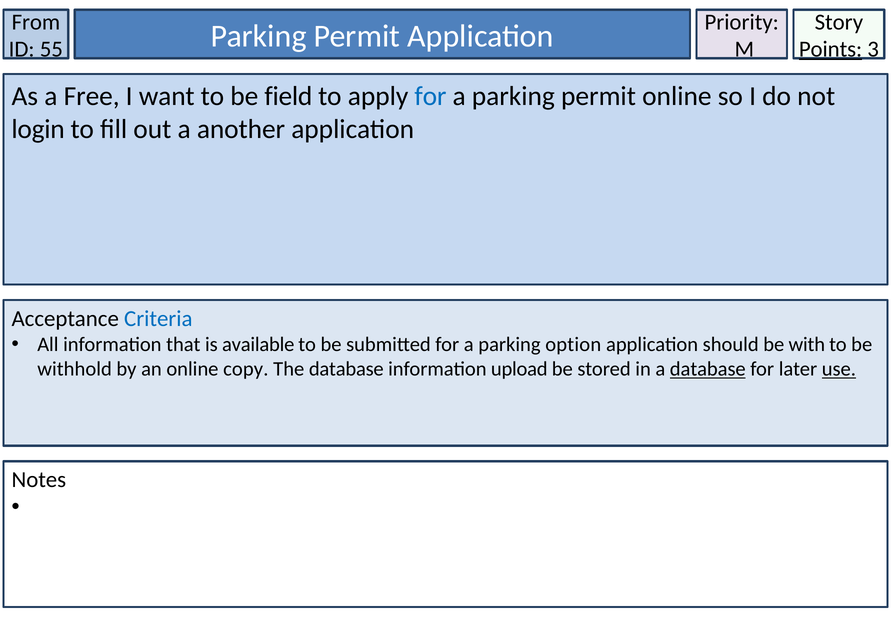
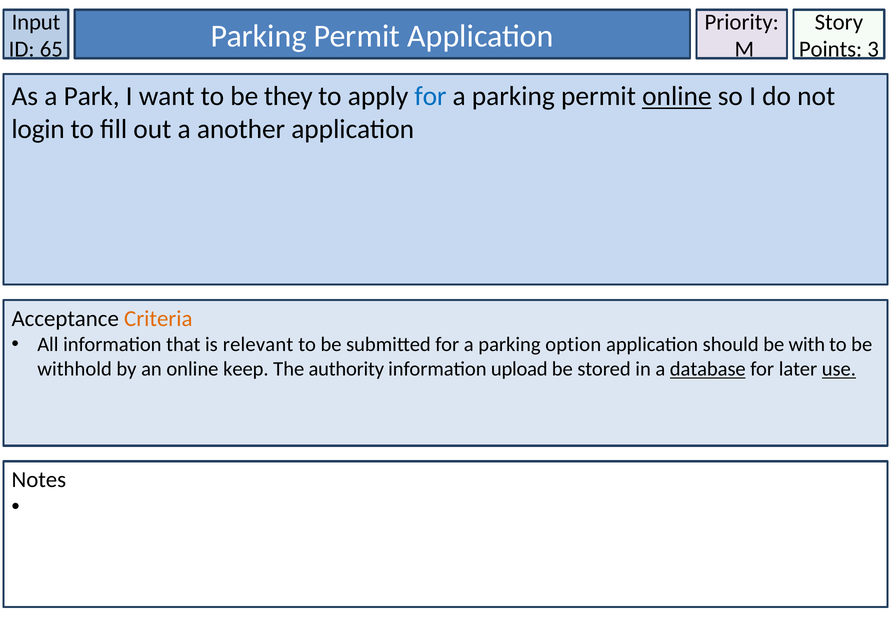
From: From -> Input
55: 55 -> 65
Points underline: present -> none
Free: Free -> Park
field: field -> they
online at (677, 96) underline: none -> present
Criteria colour: blue -> orange
available: available -> relevant
copy: copy -> keep
The database: database -> authority
